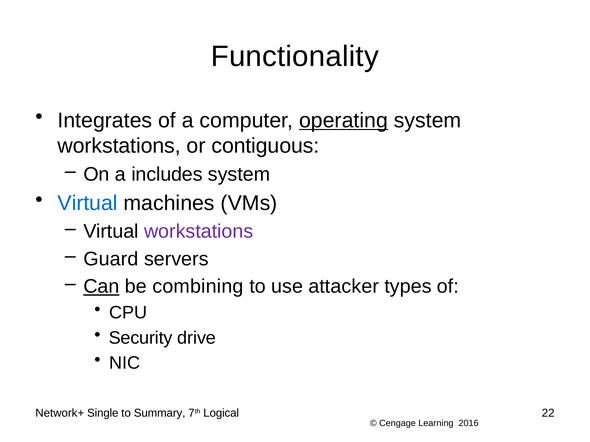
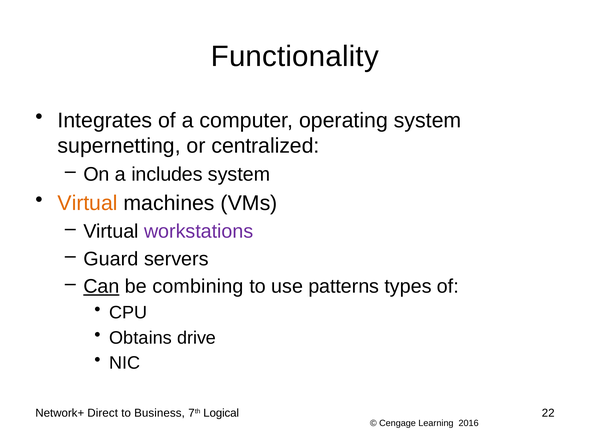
operating underline: present -> none
workstations at (119, 146): workstations -> supernetting
contiguous: contiguous -> centralized
Virtual at (88, 203) colour: blue -> orange
attacker: attacker -> patterns
Security: Security -> Obtains
Single: Single -> Direct
Summary: Summary -> Business
